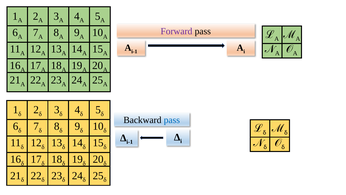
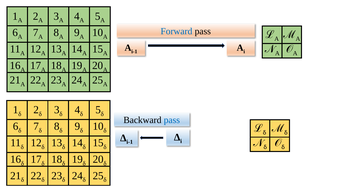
Forward colour: purple -> blue
